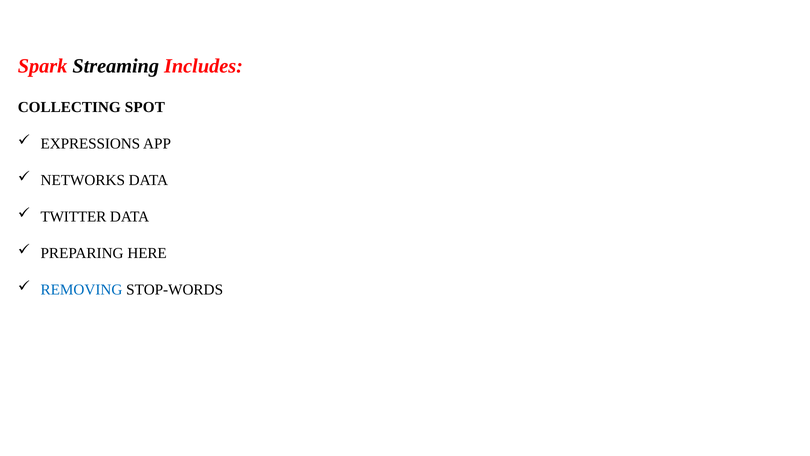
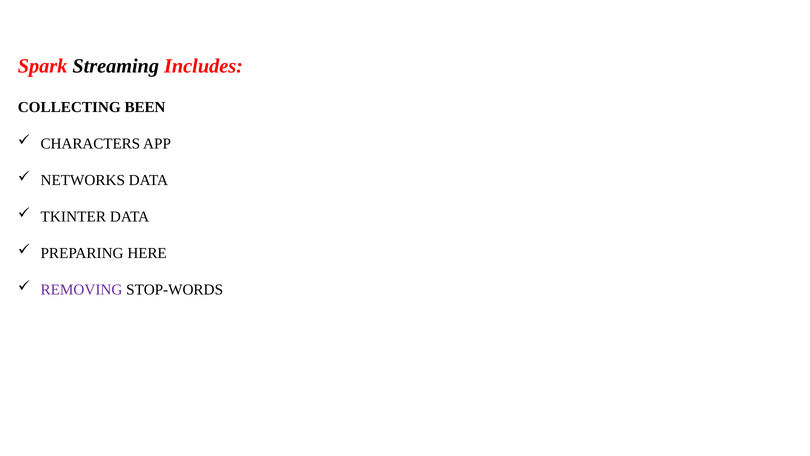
SPOT: SPOT -> BEEN
EXPRESSIONS: EXPRESSIONS -> CHARACTERS
TWITTER: TWITTER -> TKINTER
REMOVING colour: blue -> purple
